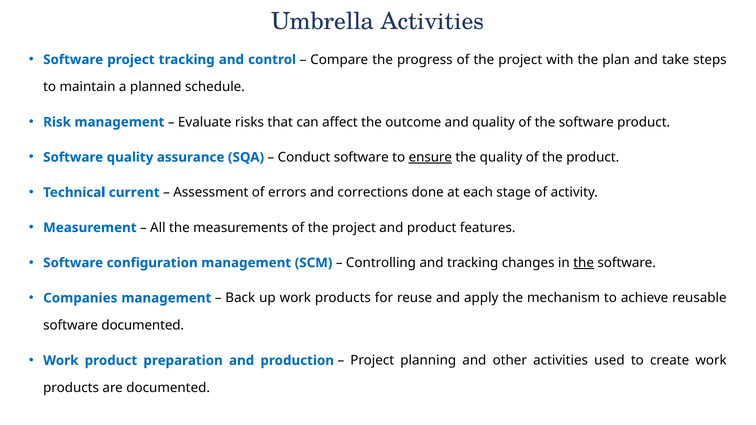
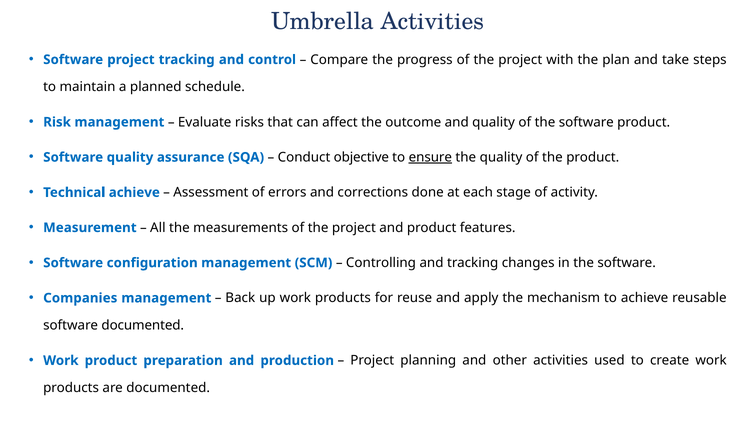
Conduct software: software -> objective
Technical current: current -> achieve
the at (584, 263) underline: present -> none
